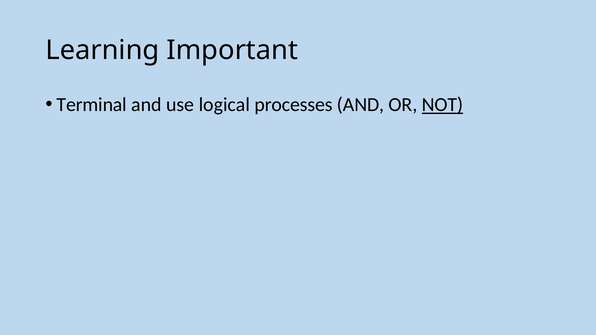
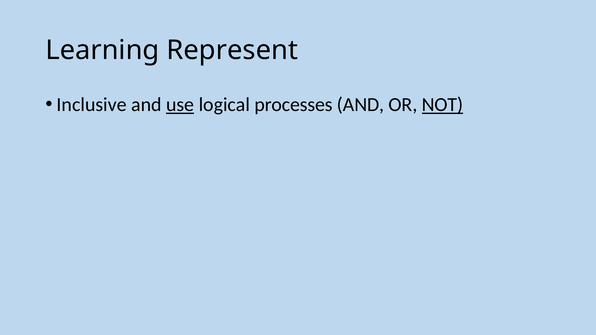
Important: Important -> Represent
Terminal: Terminal -> Inclusive
use underline: none -> present
